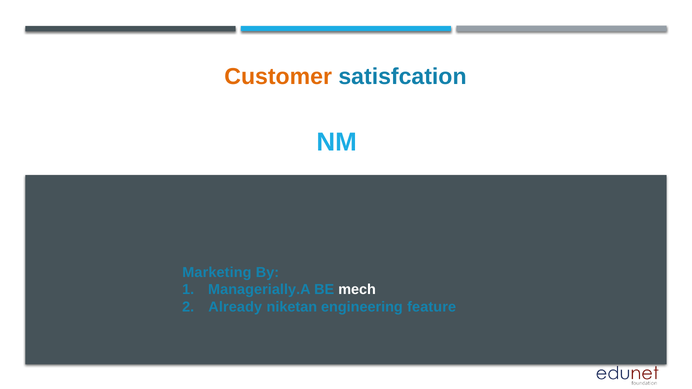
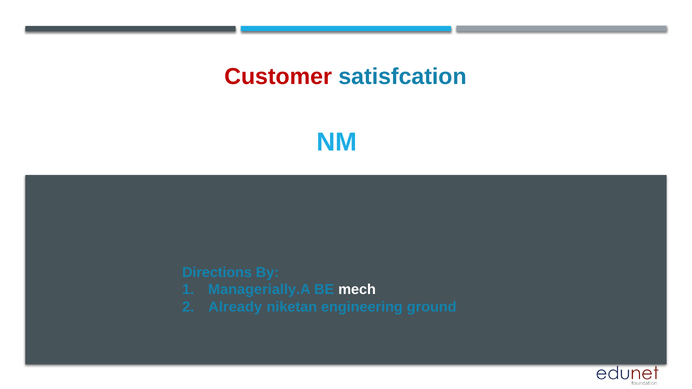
Customer colour: orange -> red
Marketing: Marketing -> Directions
feature: feature -> ground
